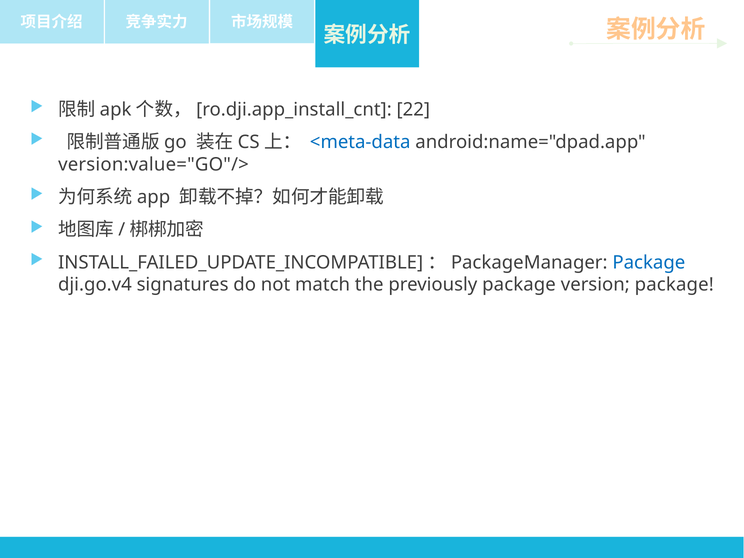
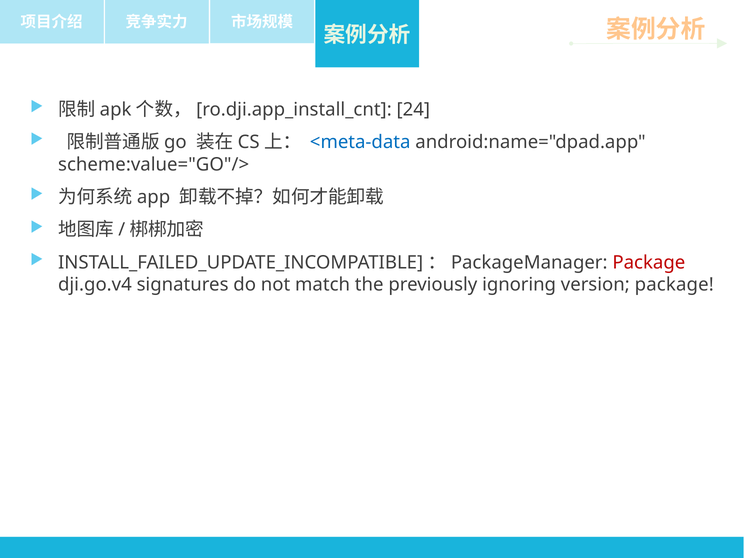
22: 22 -> 24
version:value="GO"/>: version:value="GO"/> -> scheme:value="GO"/>
Package at (649, 262) colour: blue -> red
previously package: package -> ignoring
